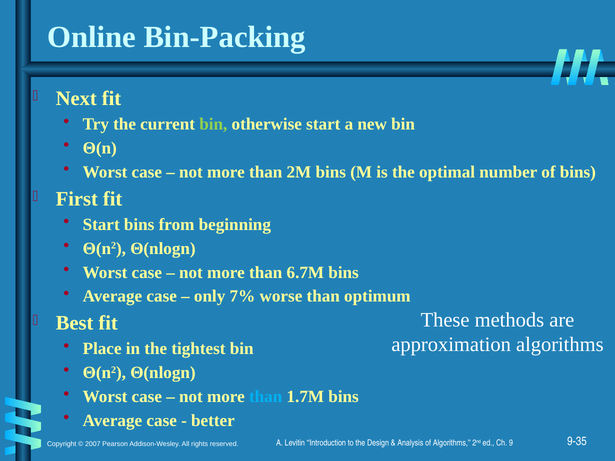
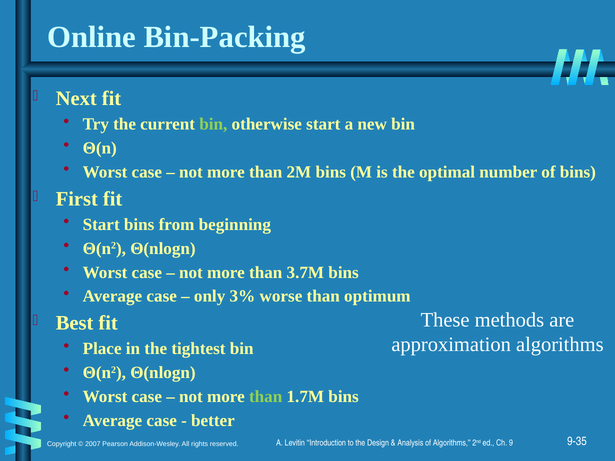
6.7M: 6.7M -> 3.7M
7%: 7% -> 3%
than at (266, 397) colour: light blue -> light green
